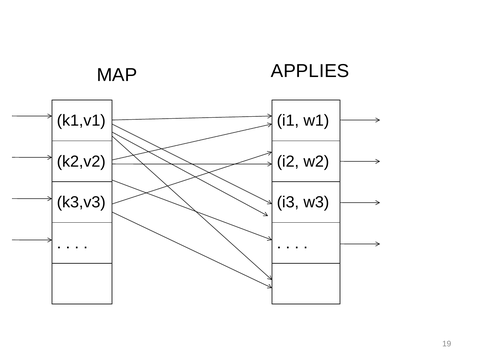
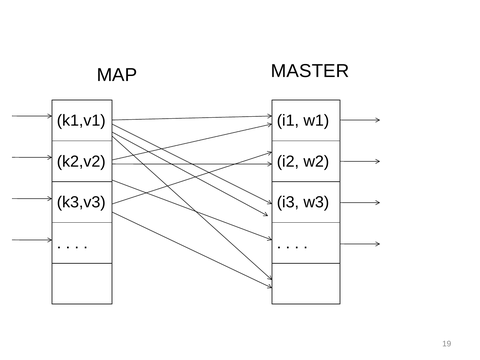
APPLIES: APPLIES -> MASTER
